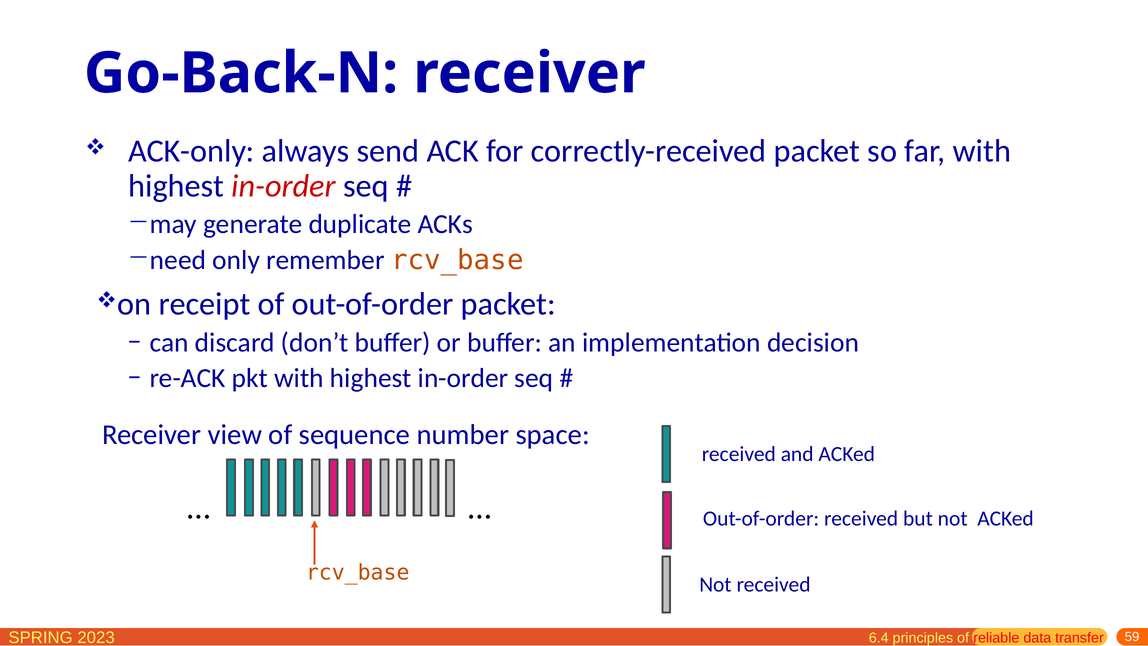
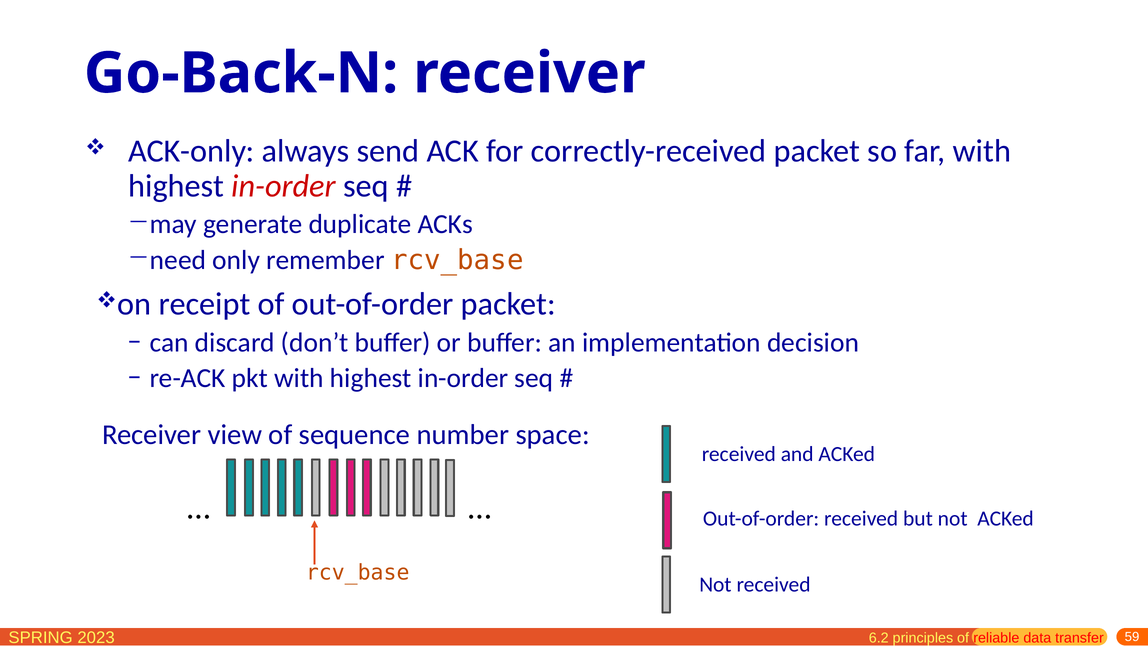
6.4: 6.4 -> 6.2
